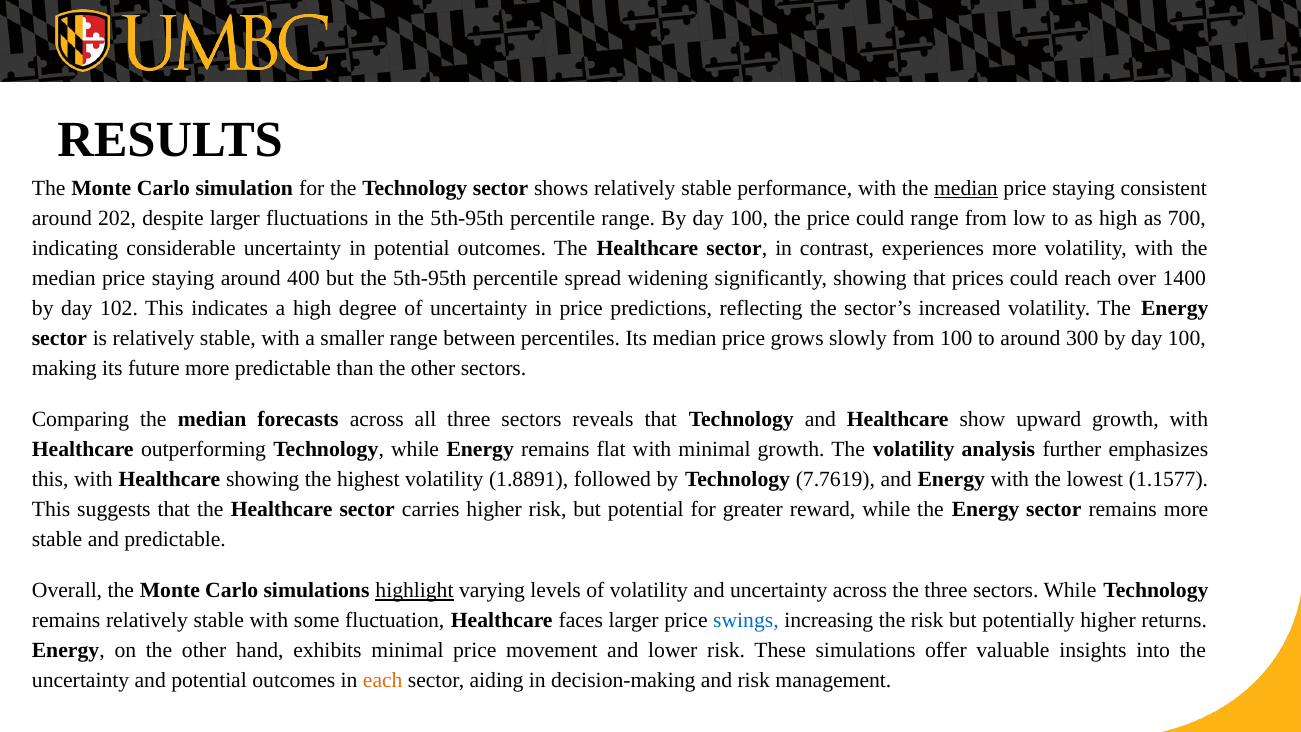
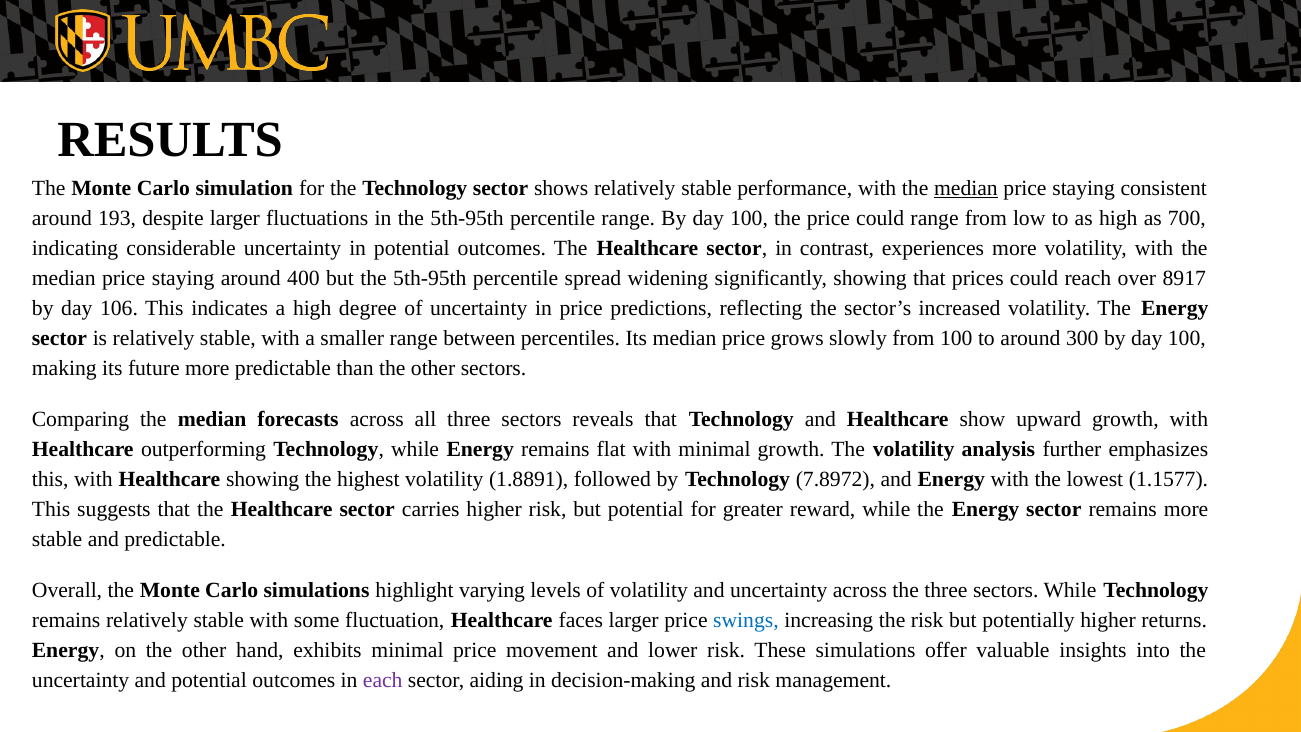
202: 202 -> 193
1400: 1400 -> 8917
102: 102 -> 106
7.7619: 7.7619 -> 7.8972
highlight underline: present -> none
each colour: orange -> purple
